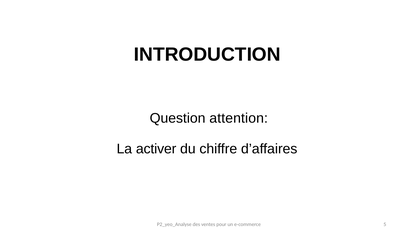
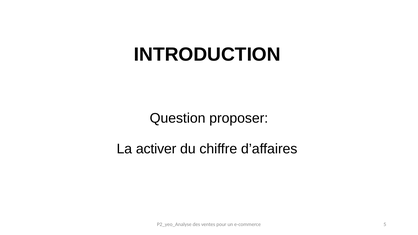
attention: attention -> proposer
